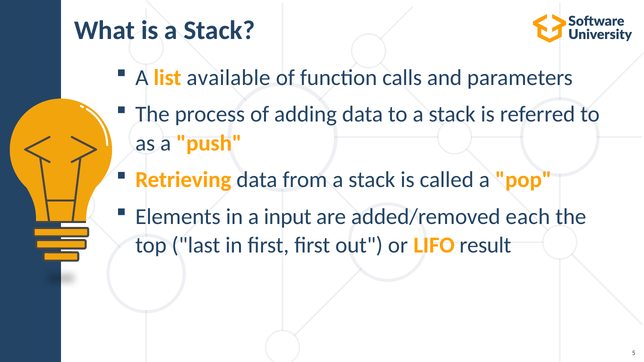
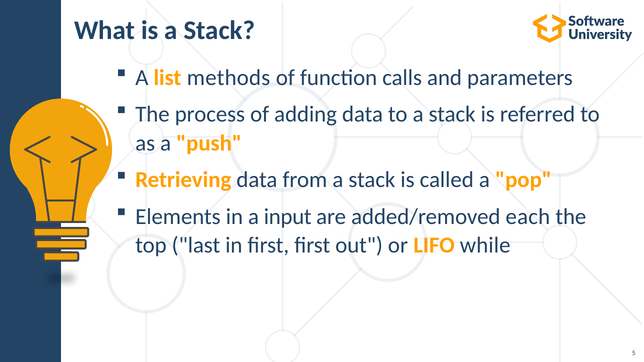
available: available -> methods
result: result -> while
